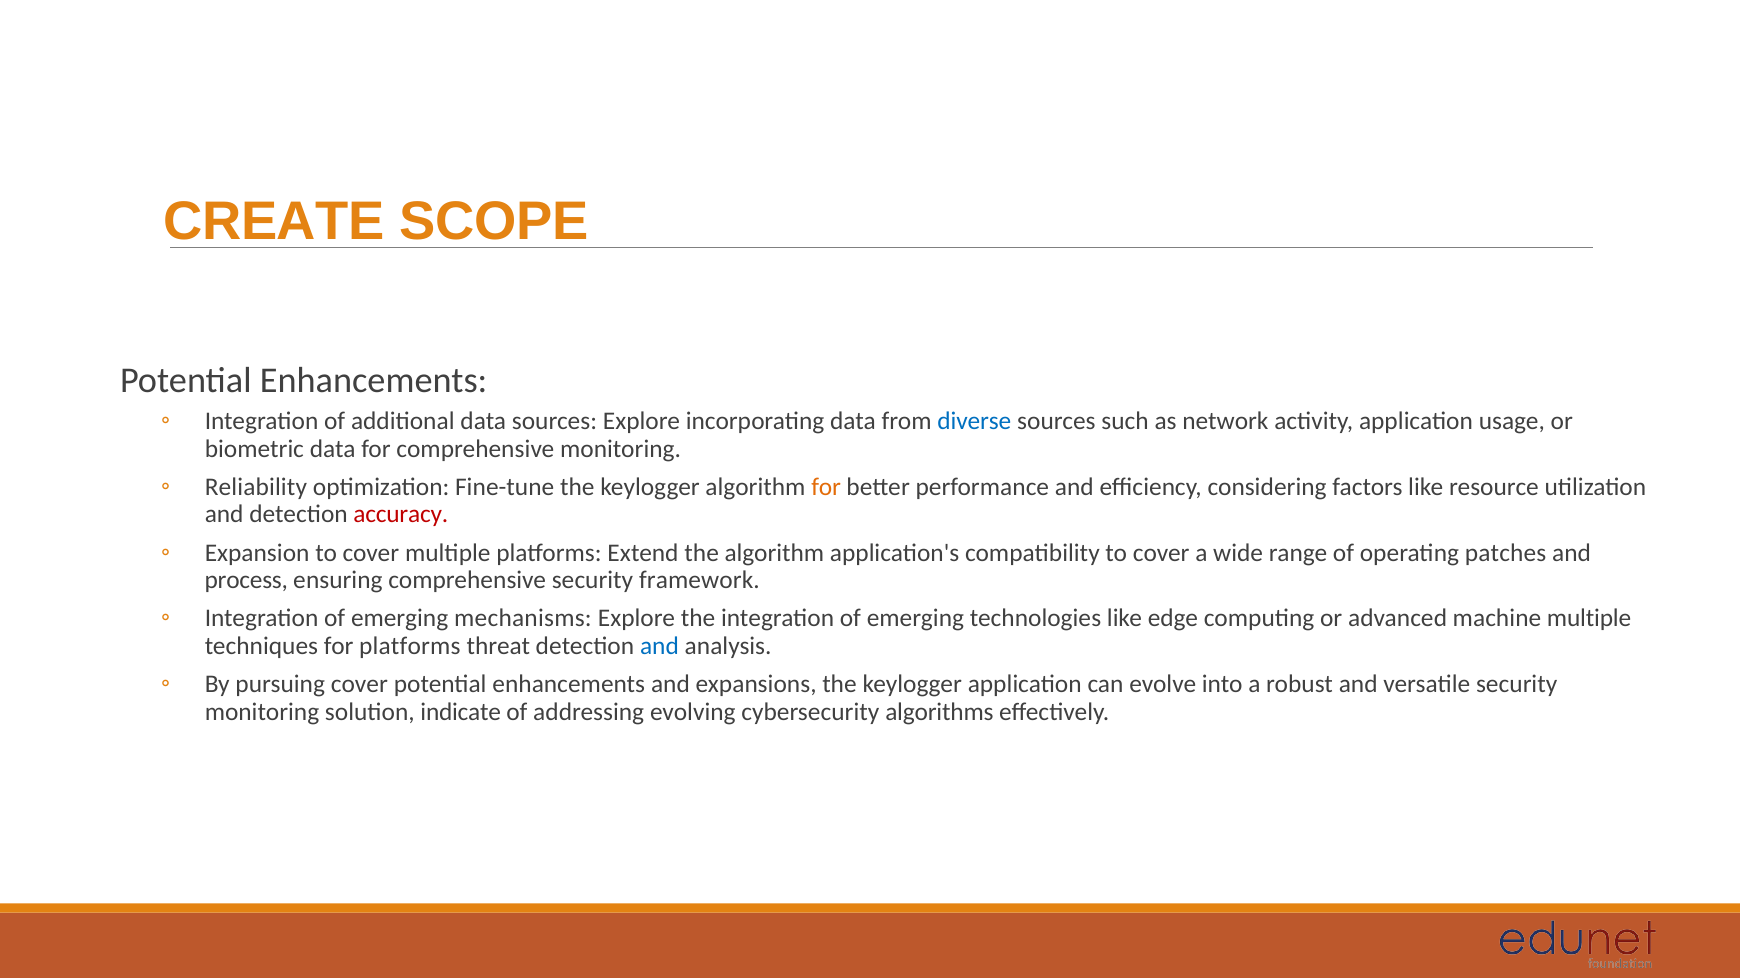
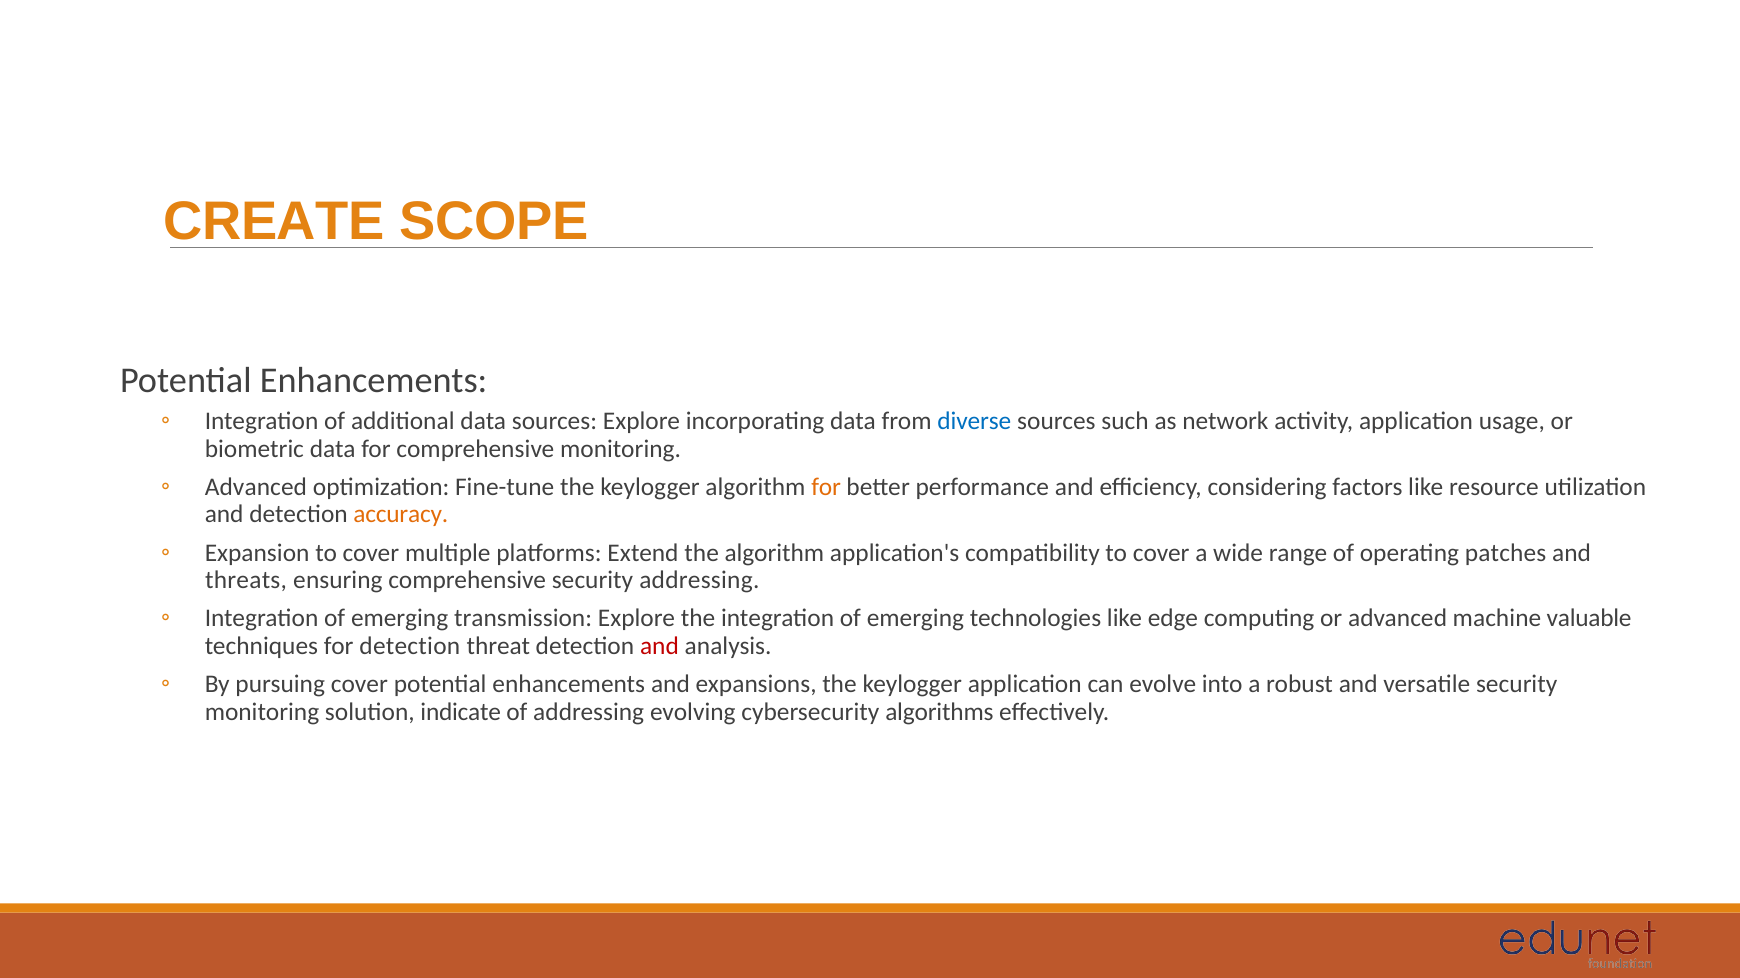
Reliability at (256, 487): Reliability -> Advanced
accuracy colour: red -> orange
process: process -> threats
security framework: framework -> addressing
mechanisms: mechanisms -> transmission
machine multiple: multiple -> valuable
for platforms: platforms -> detection
and at (659, 646) colour: blue -> red
